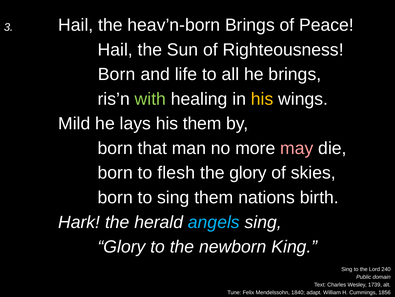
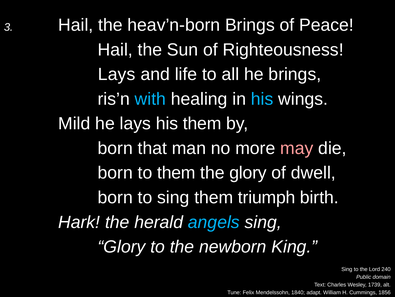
Born at (117, 74): Born -> Lays
with colour: light green -> light blue
his at (262, 99) colour: yellow -> light blue
to flesh: flesh -> them
skies: skies -> dwell
nations: nations -> triumph
